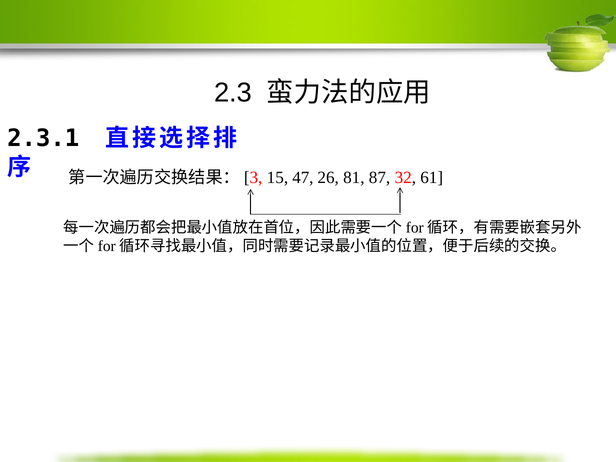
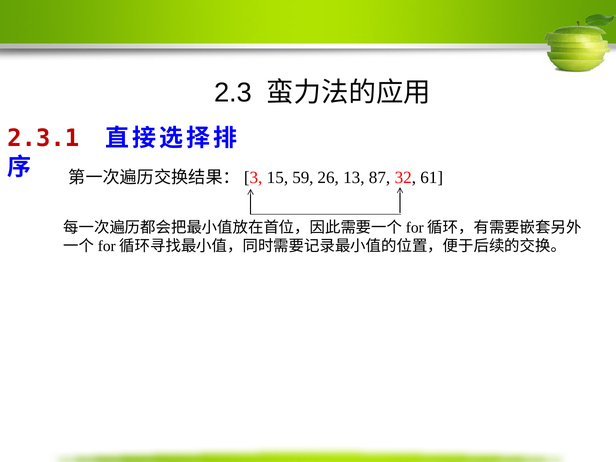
2.3.1 colour: black -> red
47: 47 -> 59
81: 81 -> 13
